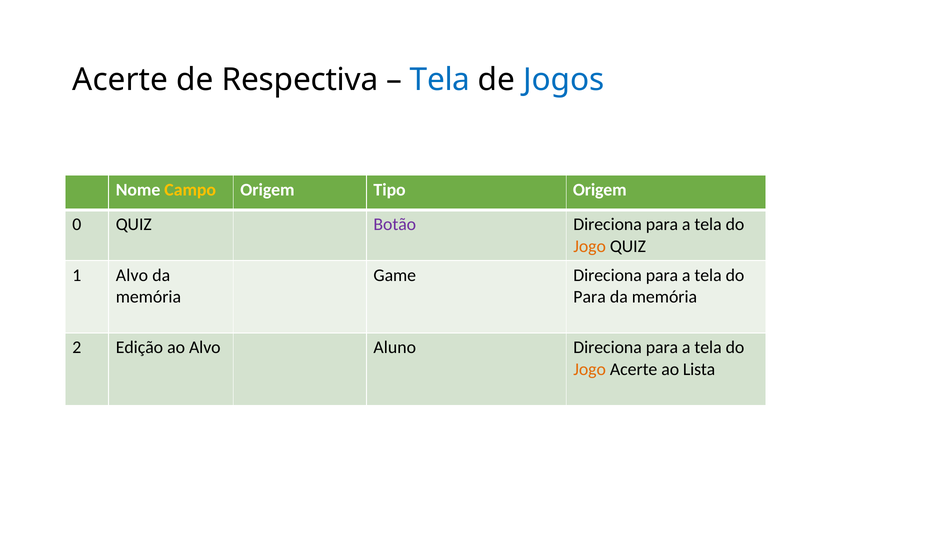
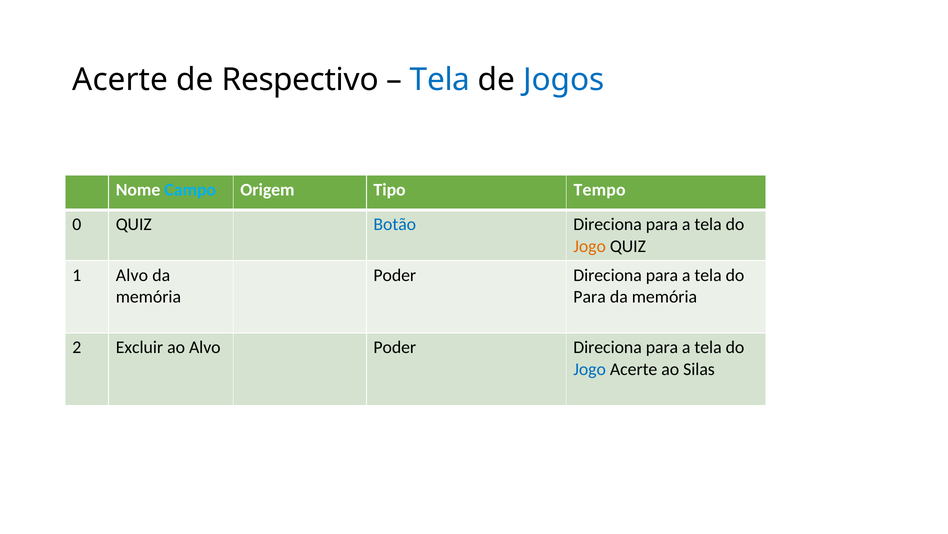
Respectiva: Respectiva -> Respectivo
Campo colour: yellow -> light blue
Tipo Origem: Origem -> Tempo
Botão colour: purple -> blue
Game at (395, 275): Game -> Poder
Edição: Edição -> Excluir
Alvo Aluno: Aluno -> Poder
Jogo at (590, 369) colour: orange -> blue
Lista: Lista -> Silas
